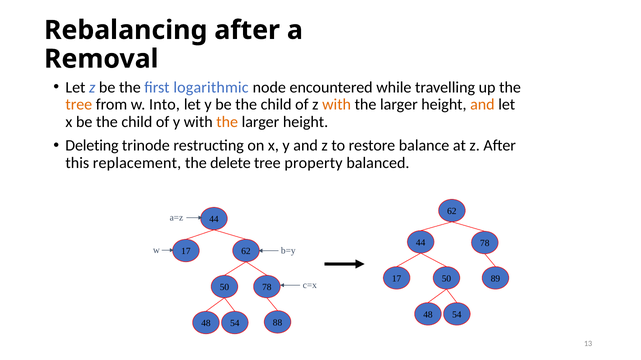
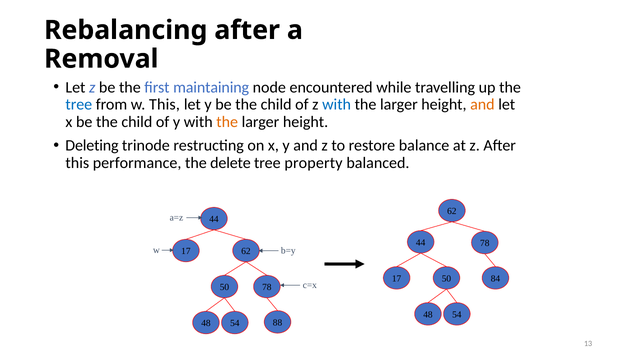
logarithmic: logarithmic -> maintaining
tree at (79, 105) colour: orange -> blue
w Into: Into -> This
with at (337, 105) colour: orange -> blue
replacement: replacement -> performance
89: 89 -> 84
